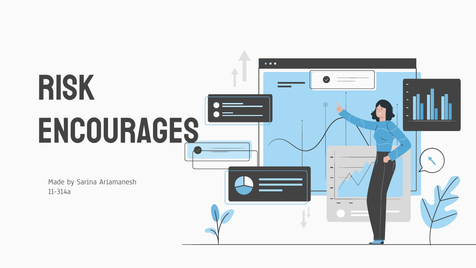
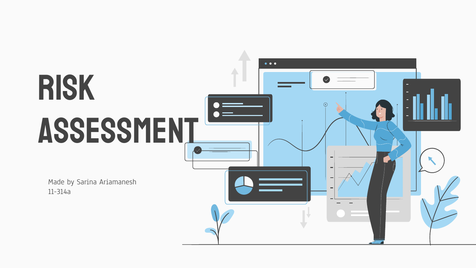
Encourages: Encourages -> Assessment
